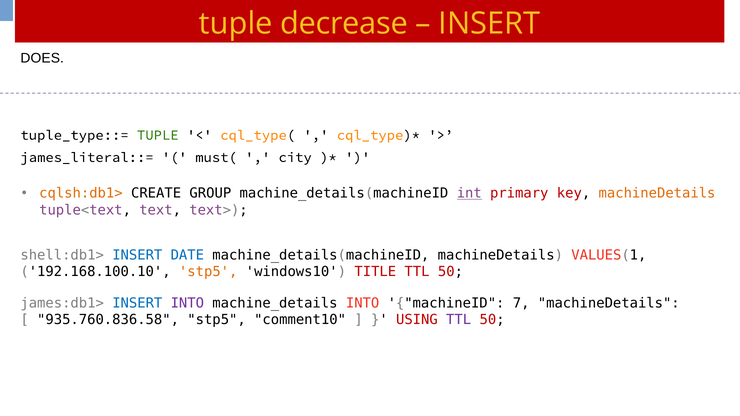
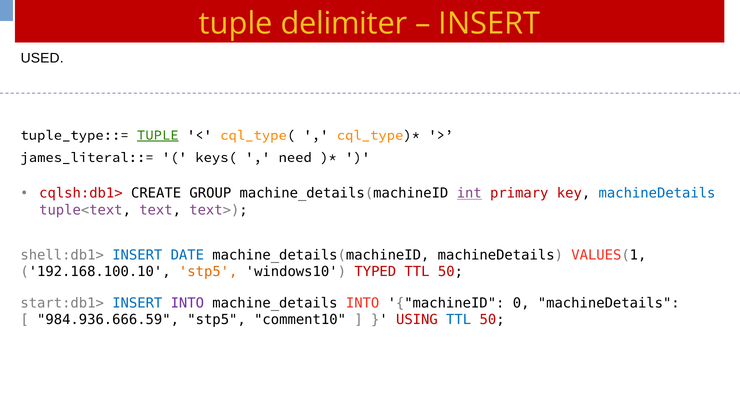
decrease: decrease -> delimiter
DOES: DOES -> USED
TUPLE at (158, 135) underline: none -> present
must(: must( -> keys(
city: city -> need
cqlsh:db1> colour: orange -> red
machineDetails at (657, 193) colour: orange -> blue
TITLE: TITLE -> TYPED
james:db1>: james:db1> -> start:db1>
7: 7 -> 0
935.760.836.58: 935.760.836.58 -> 984.936.666.59
TTL at (459, 320) colour: purple -> blue
